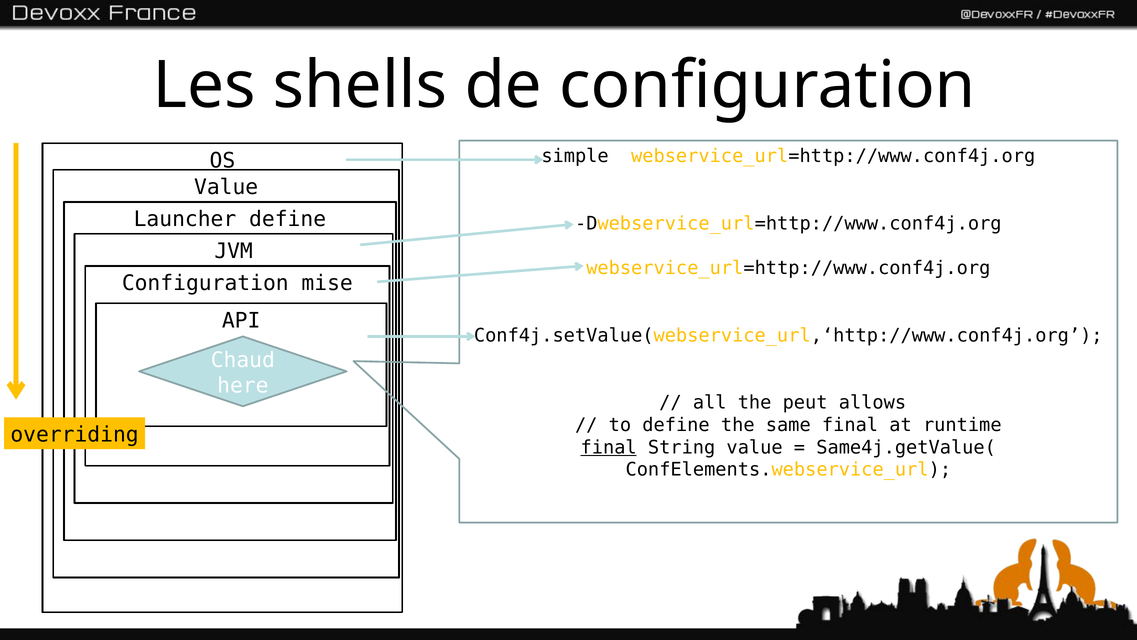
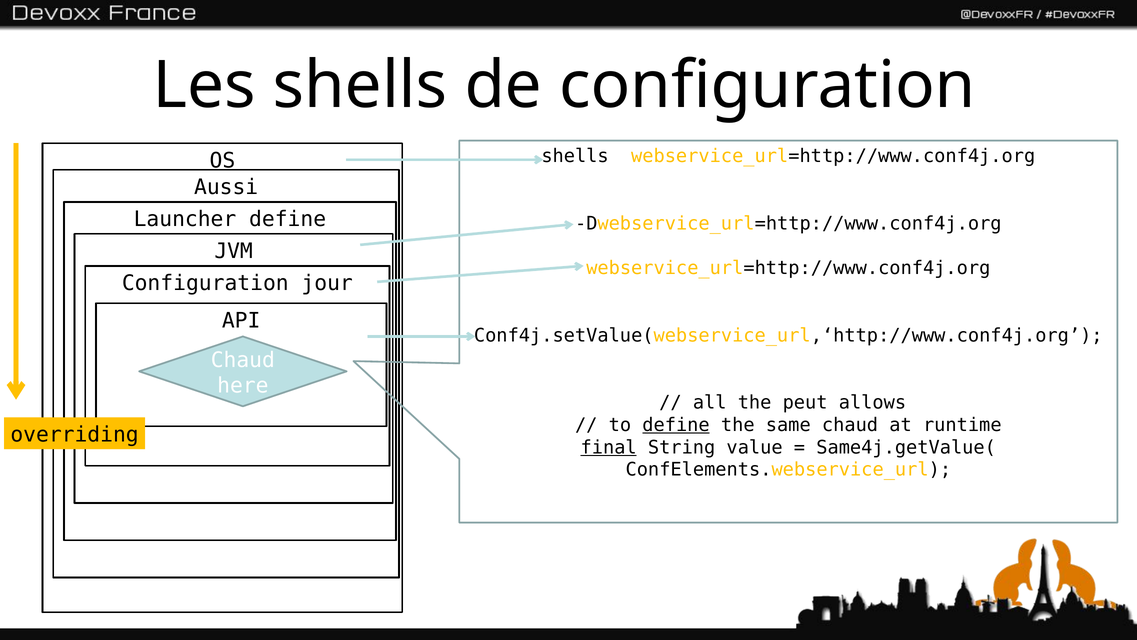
simple at (575, 156): simple -> shells
Value at (226, 187): Value -> Aussi
mise: mise -> jour
define at (676, 425) underline: none -> present
same final: final -> chaud
